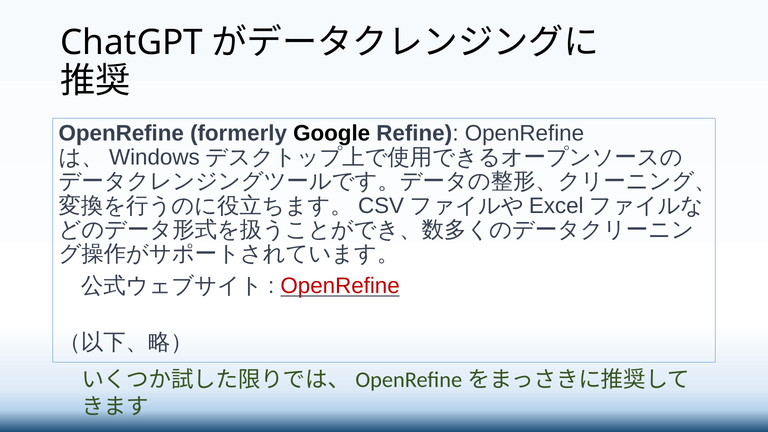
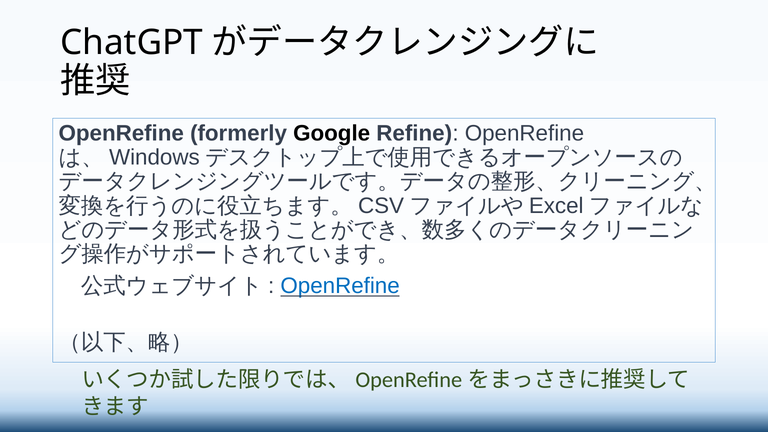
OpenRefine at (340, 286) colour: red -> blue
